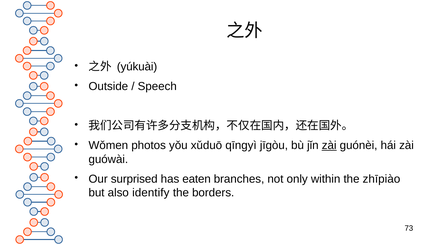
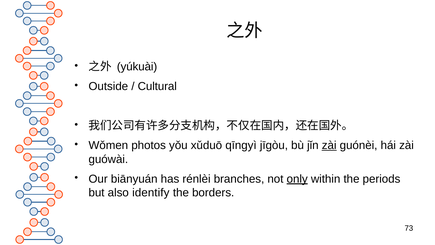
Speech: Speech -> Cultural
surprised: surprised -> biānyuán
eaten: eaten -> rénlèi
only underline: none -> present
zhīpiào: zhīpiào -> periods
